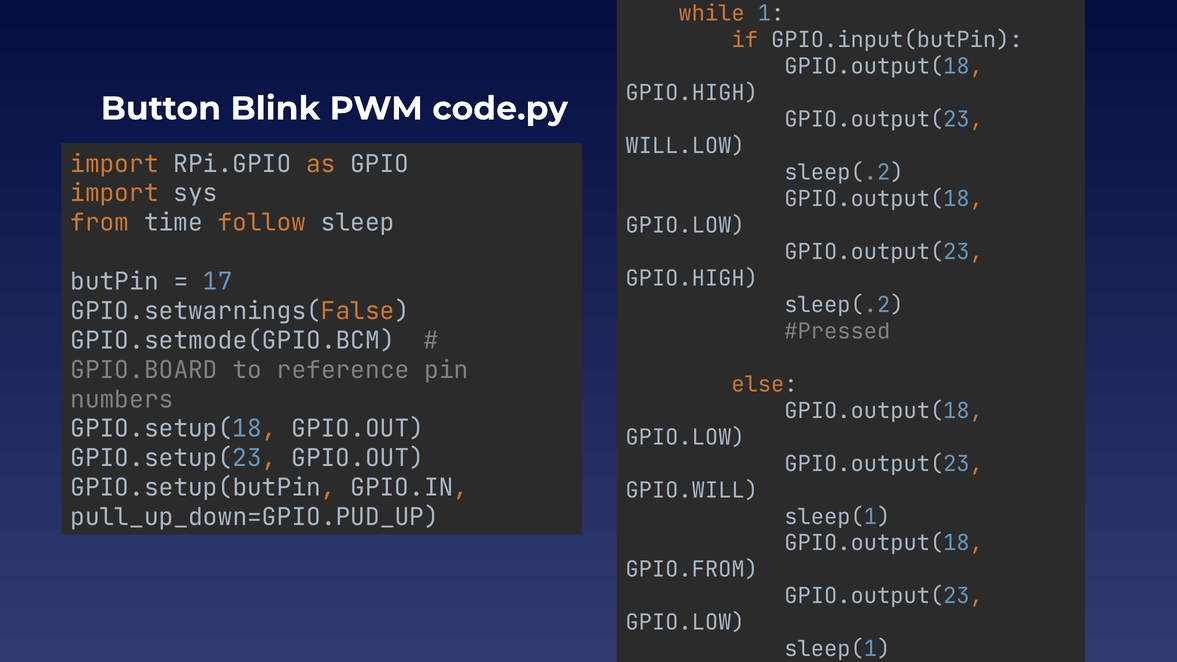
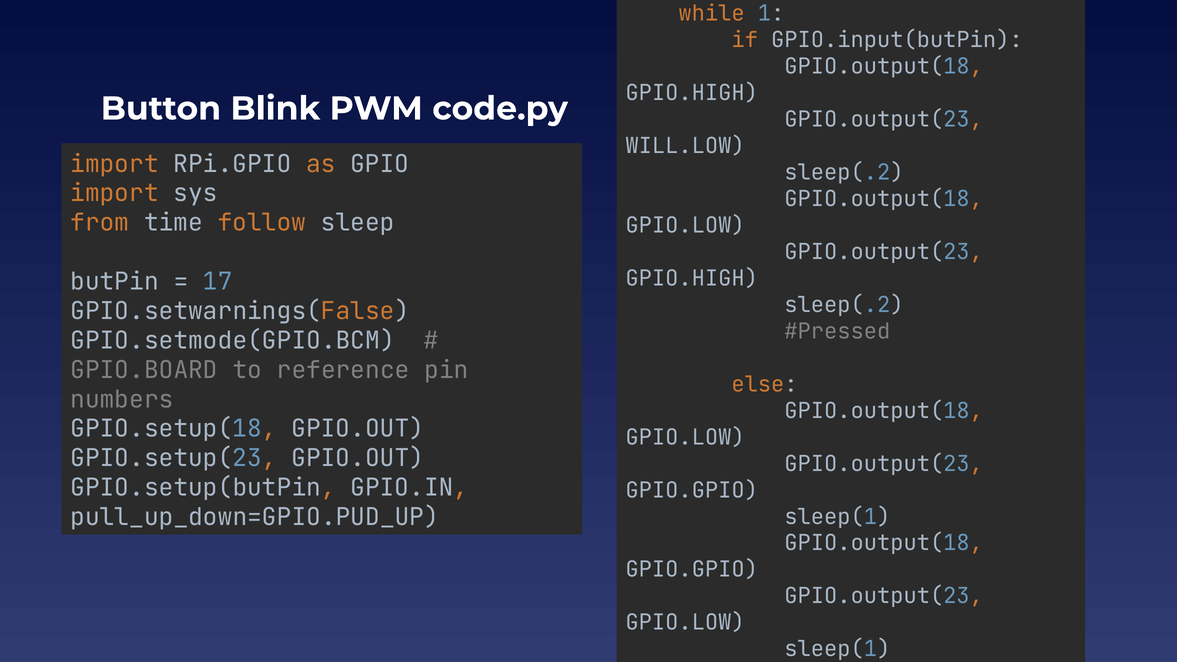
GPIO.WILL at (692, 490): GPIO.WILL -> GPIO.GPIO
GPIO.FROM at (692, 570): GPIO.FROM -> GPIO.GPIO
